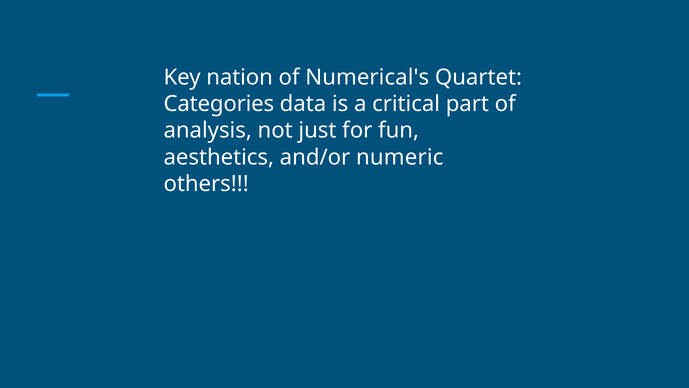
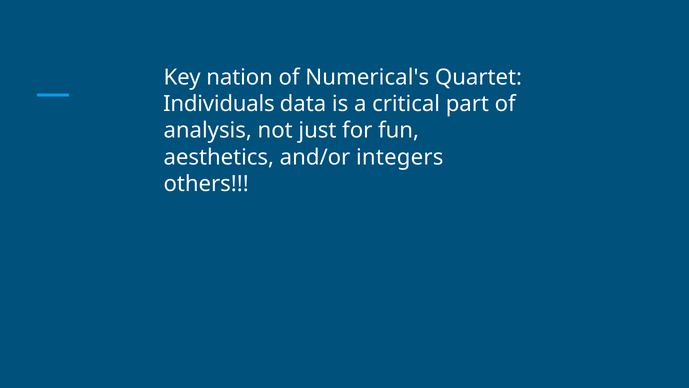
Categories: Categories -> Individuals
numeric: numeric -> integers
